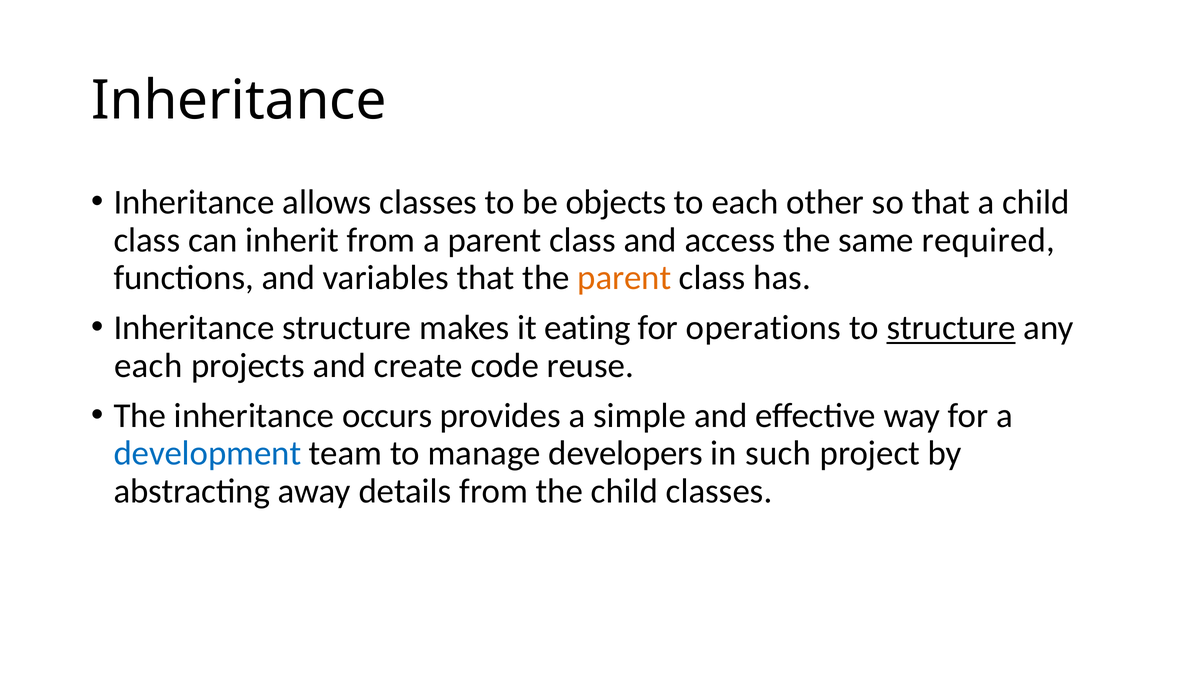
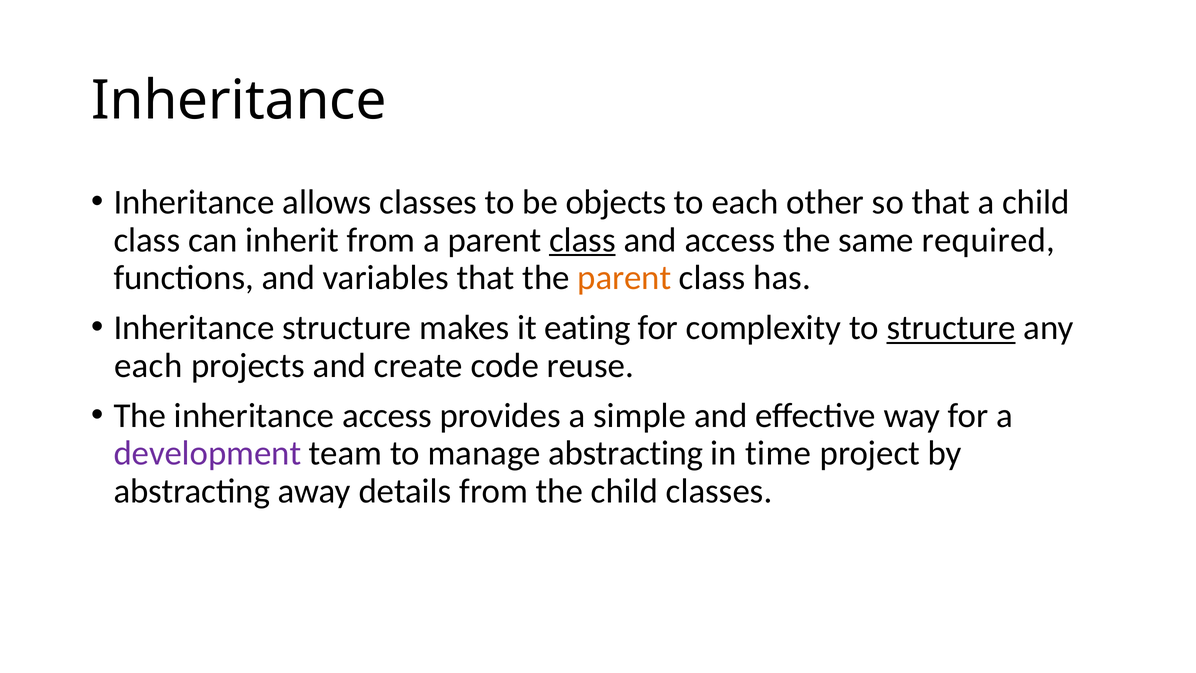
class at (582, 240) underline: none -> present
operations: operations -> complexity
inheritance occurs: occurs -> access
development colour: blue -> purple
manage developers: developers -> abstracting
such: such -> time
